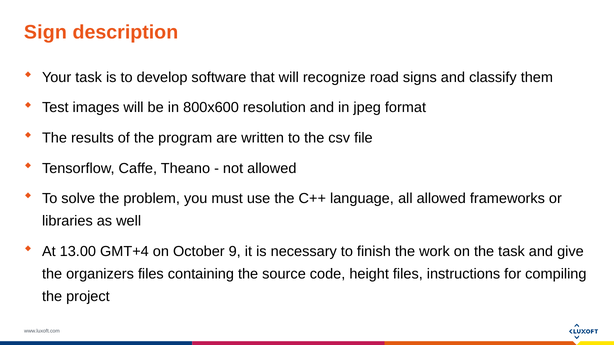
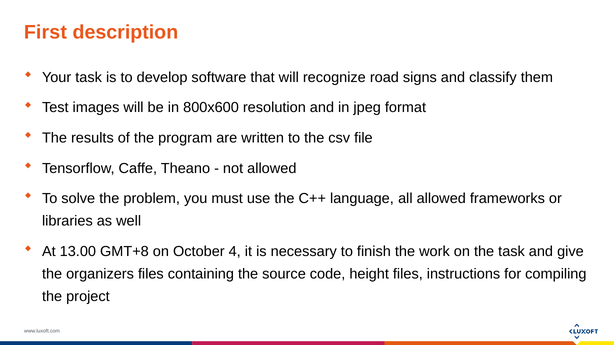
Sign: Sign -> First
GMT+4: GMT+4 -> GMT+8
9: 9 -> 4
